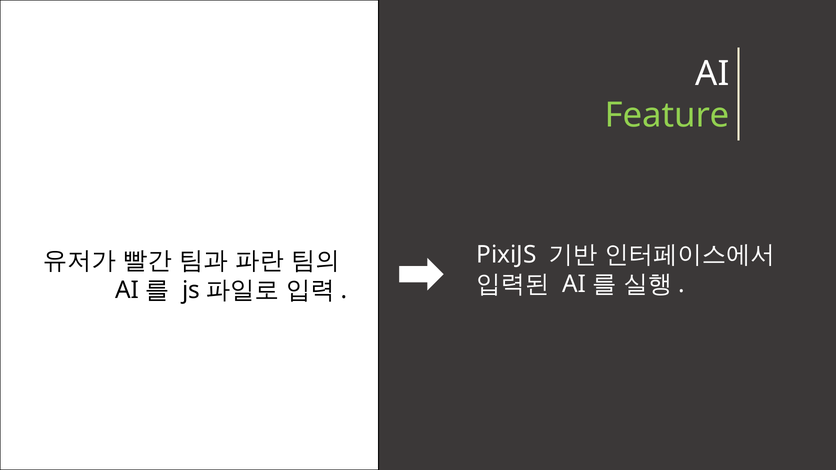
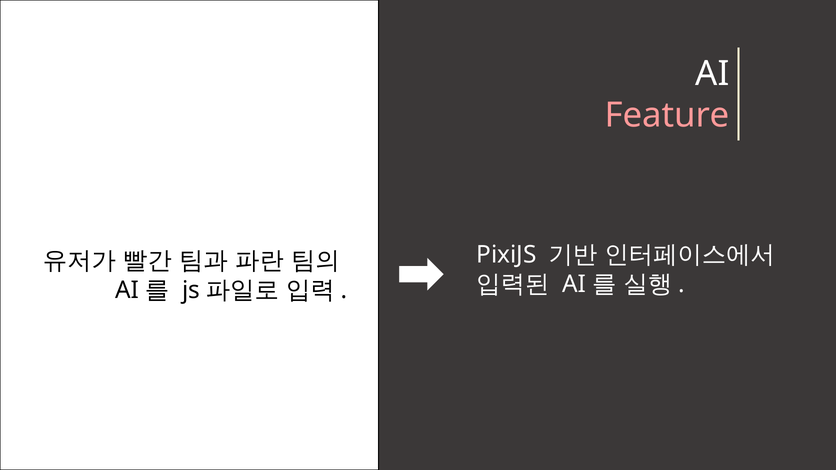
Feature colour: light green -> pink
